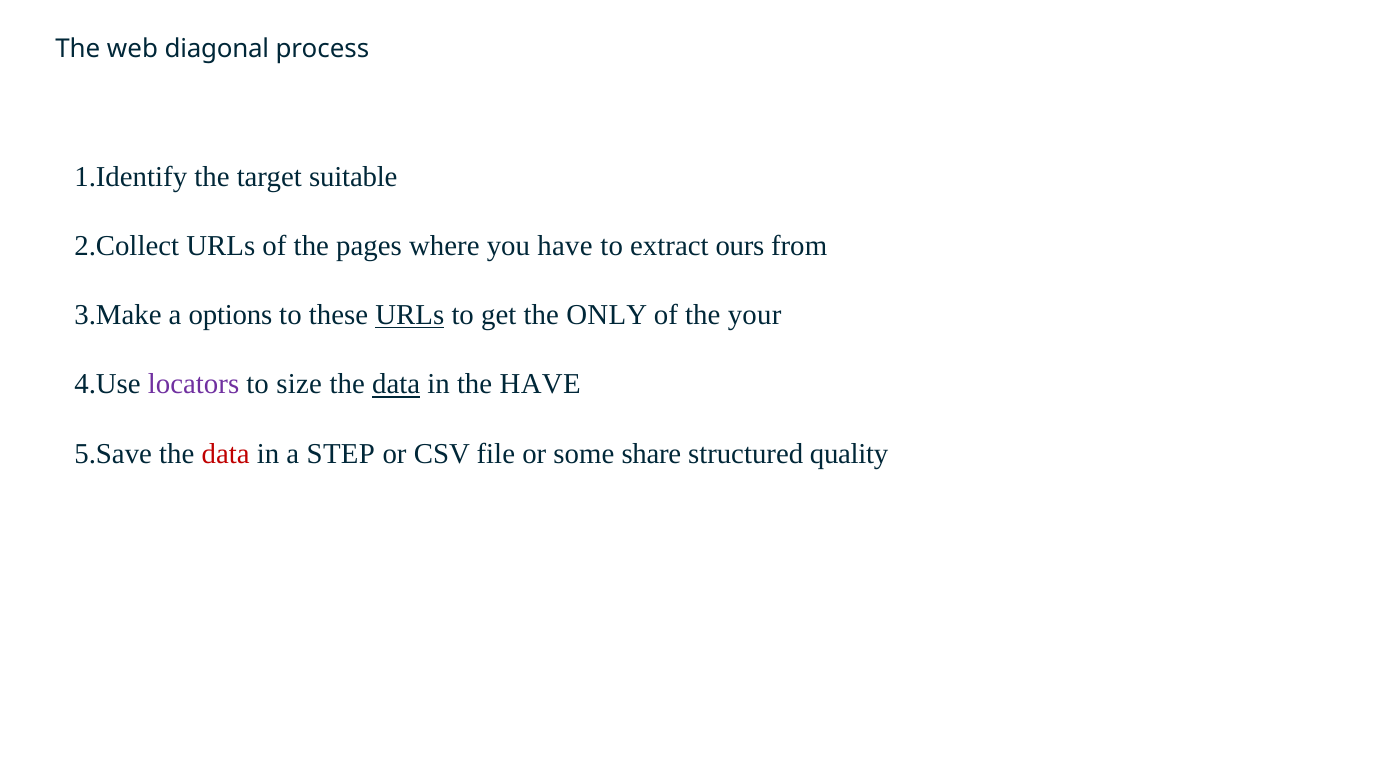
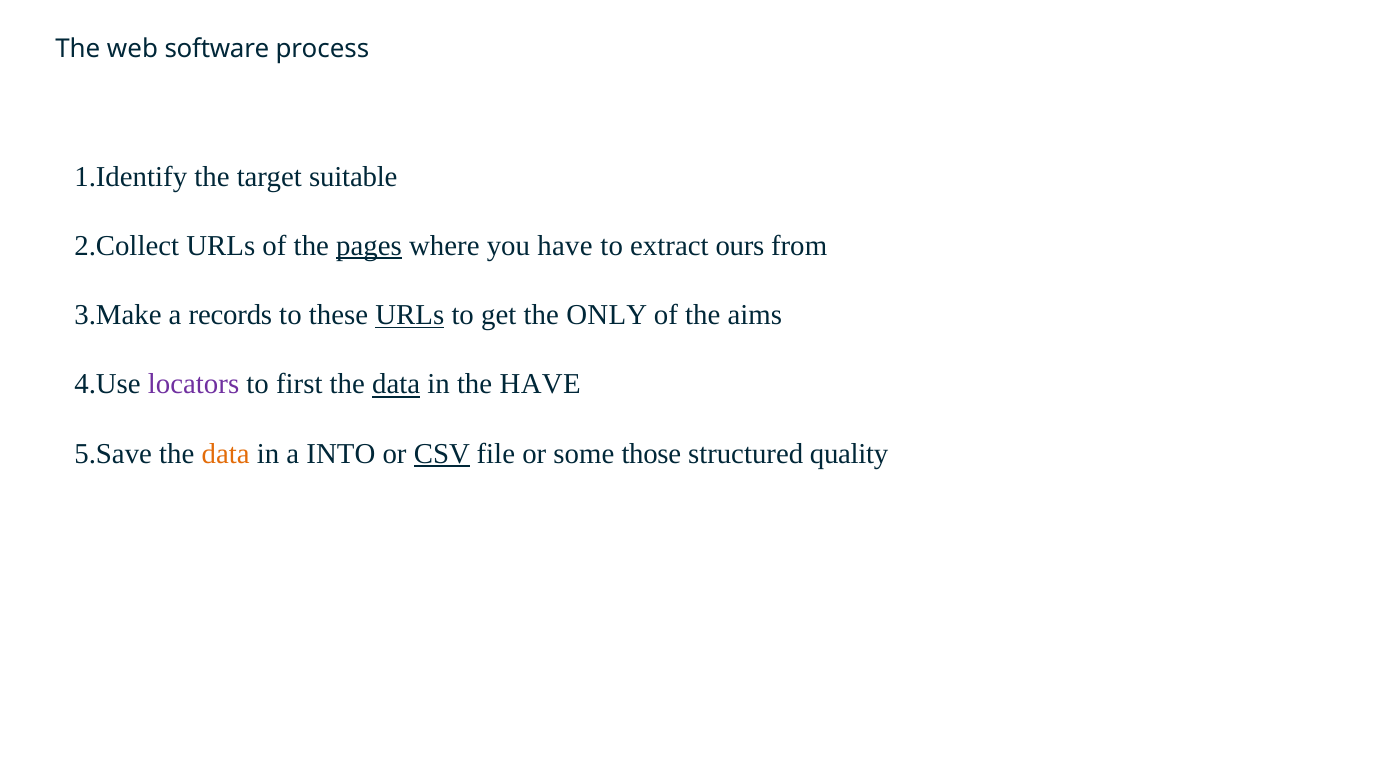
diagonal: diagonal -> software
pages underline: none -> present
options: options -> records
your: your -> aims
size: size -> first
data at (226, 453) colour: red -> orange
STEP: STEP -> INTO
CSV underline: none -> present
share: share -> those
